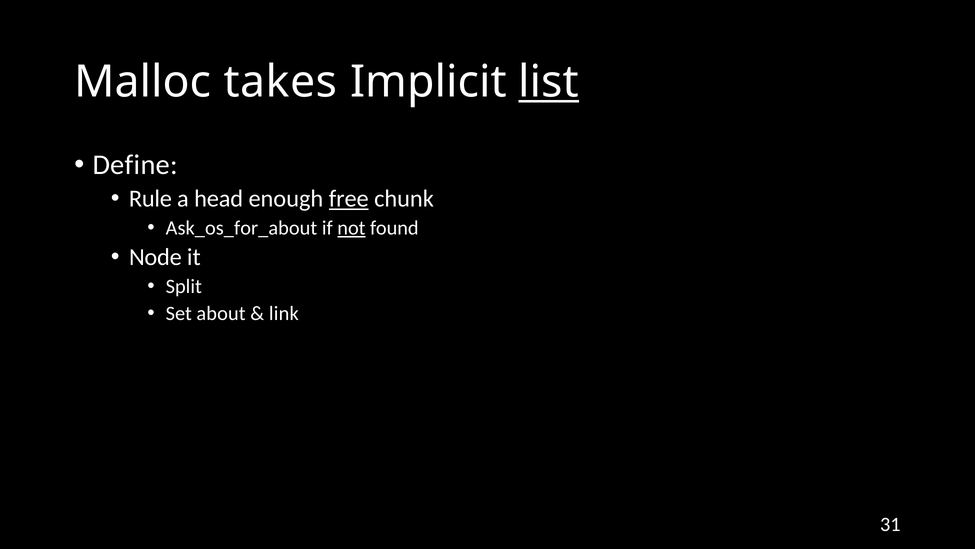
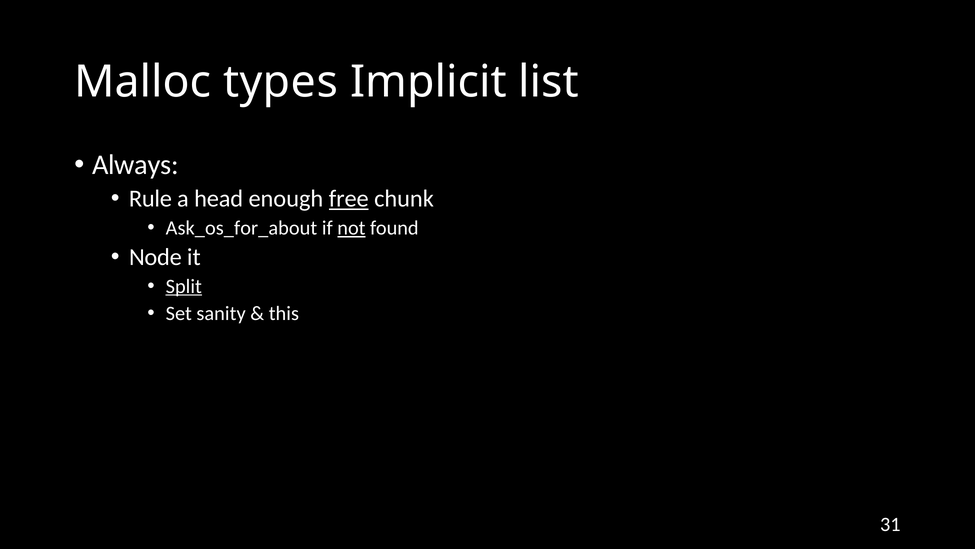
takes: takes -> types
list underline: present -> none
Define: Define -> Always
Split underline: none -> present
about: about -> sanity
link: link -> this
